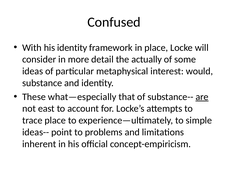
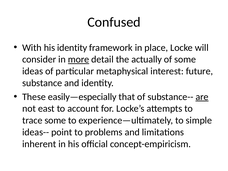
more underline: none -> present
would: would -> future
what—especially: what—especially -> easily—especially
trace place: place -> some
